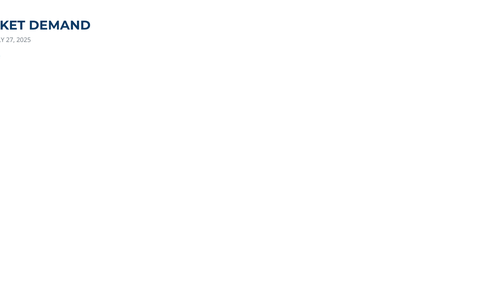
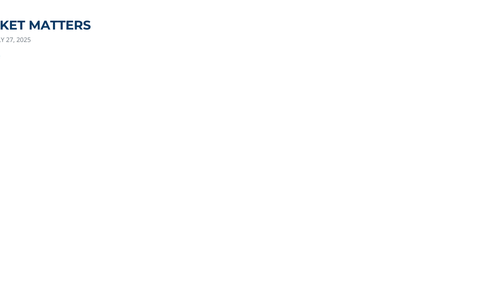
DEMAND: DEMAND -> MATTERS
